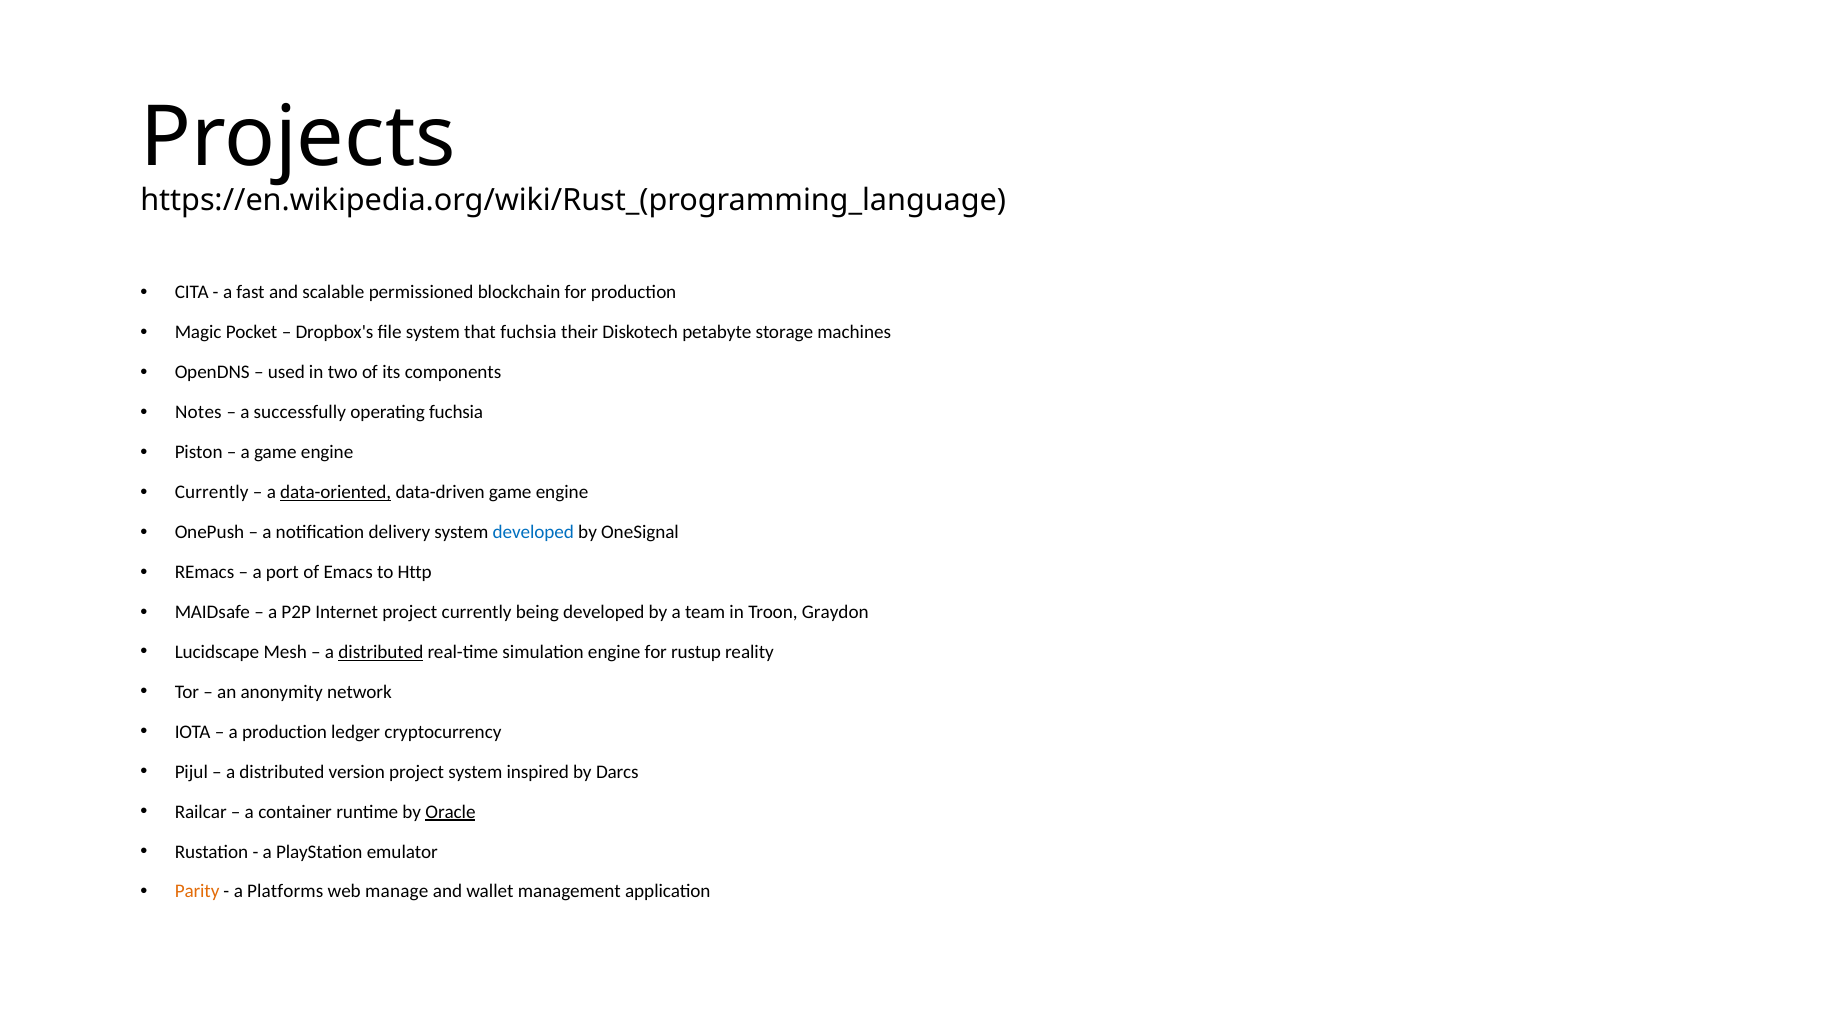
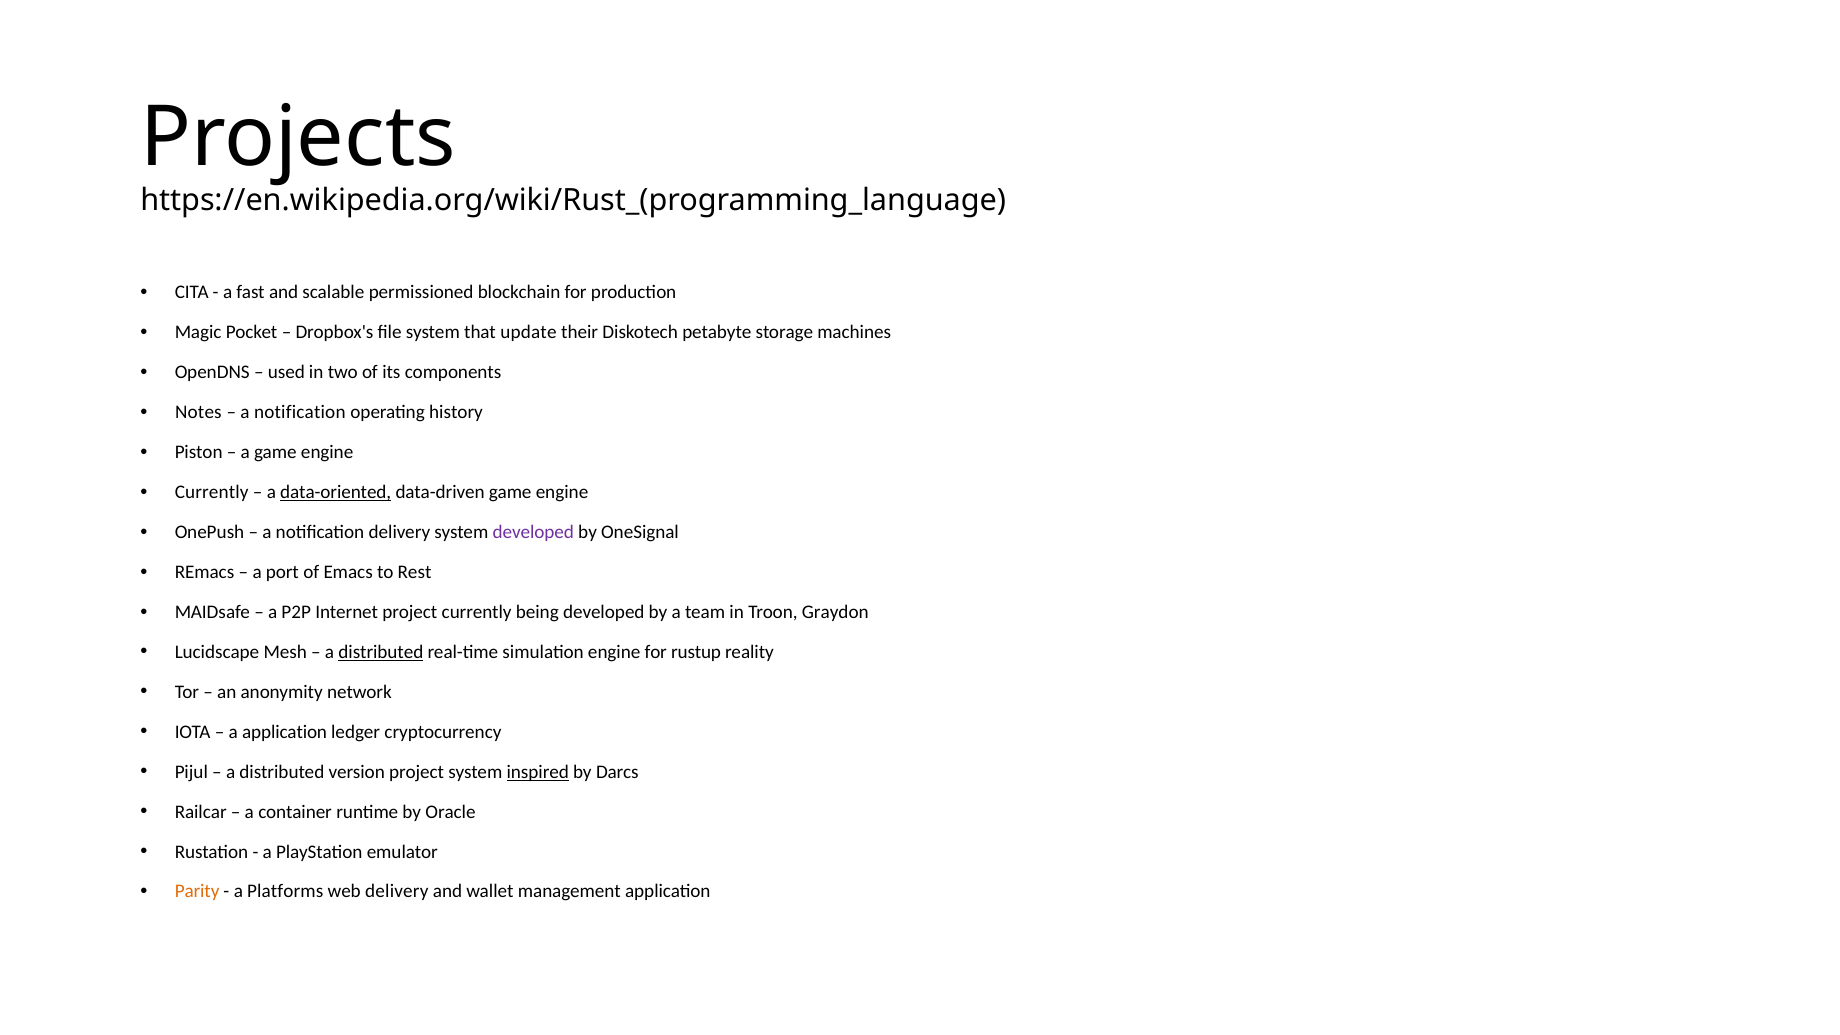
that fuchsia: fuchsia -> update
successfully at (300, 412): successfully -> notification
operating fuchsia: fuchsia -> history
developed at (533, 532) colour: blue -> purple
Http: Http -> Rest
a production: production -> application
inspired underline: none -> present
Oracle underline: present -> none
web manage: manage -> delivery
